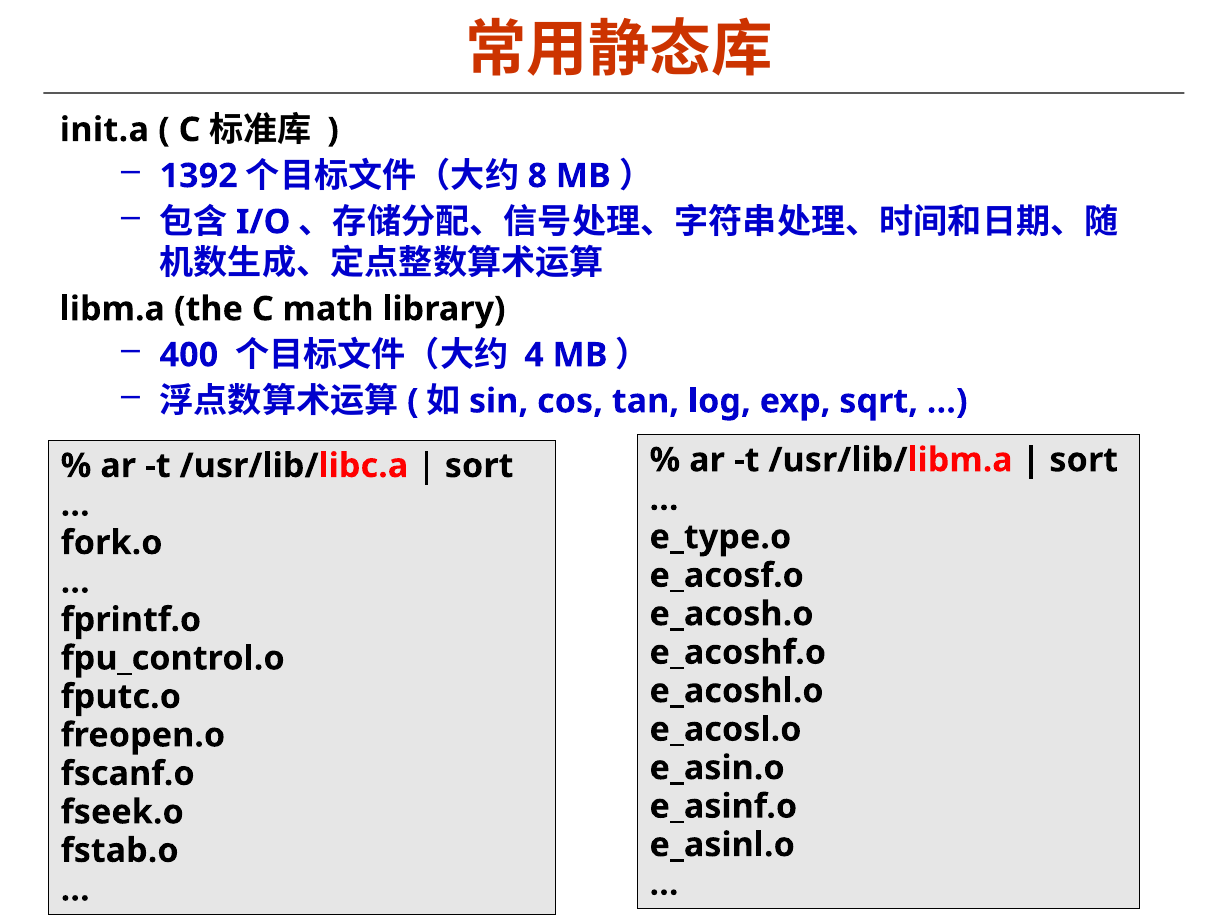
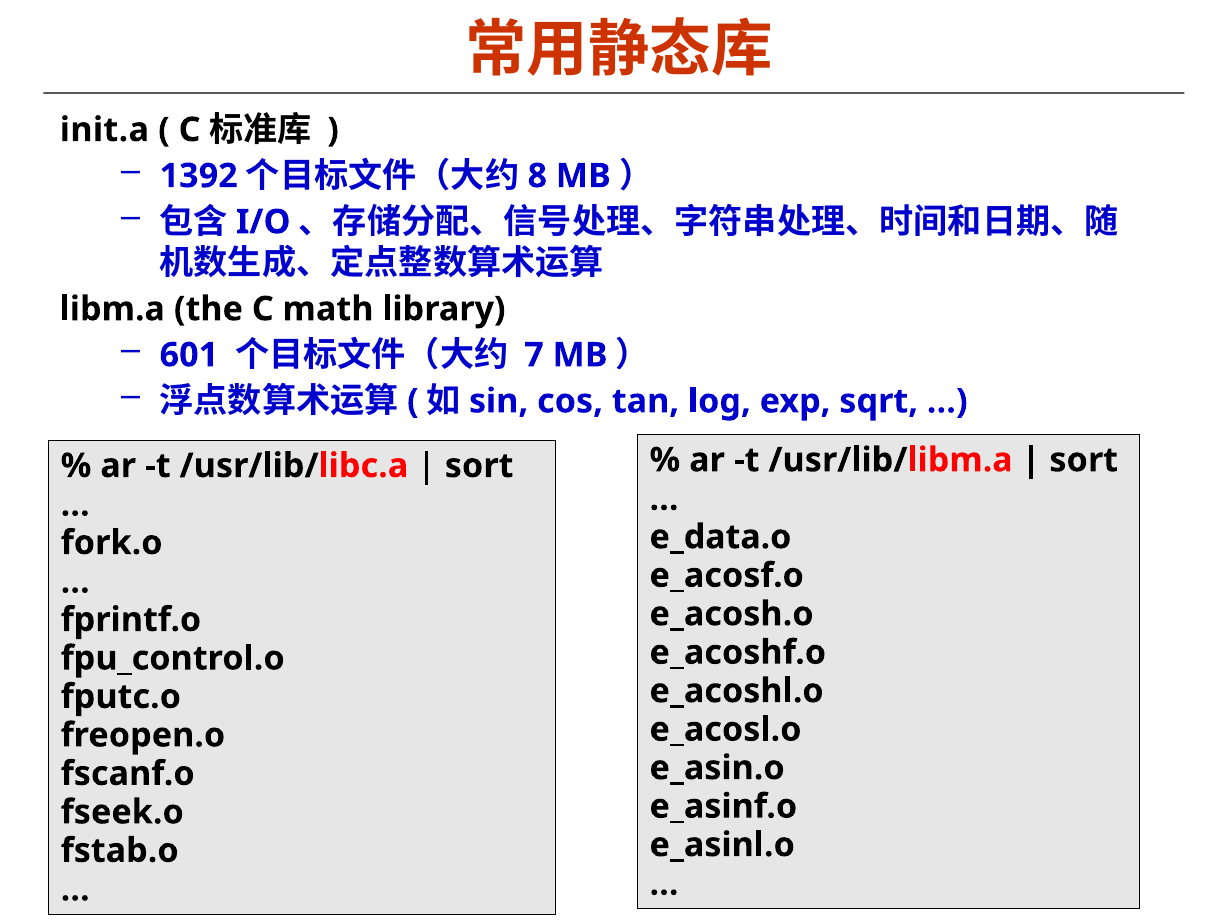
400: 400 -> 601
4: 4 -> 7
e_type.o: e_type.o -> e_data.o
